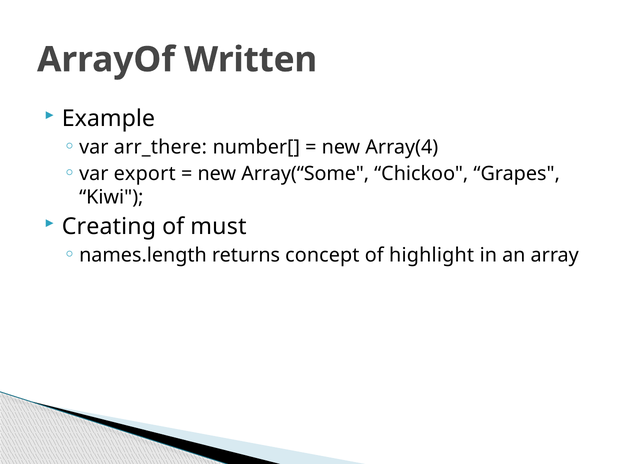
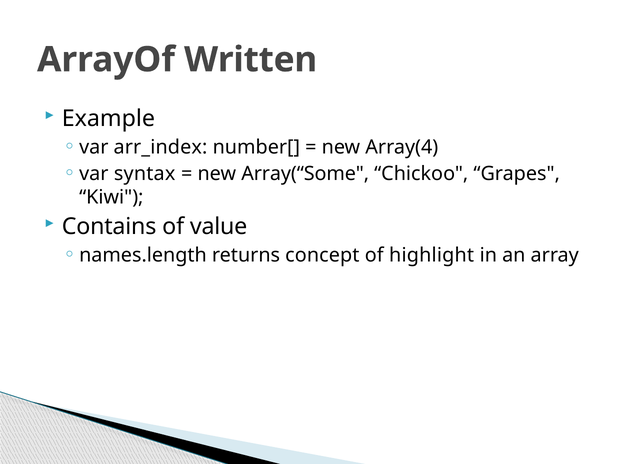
arr_there: arr_there -> arr_index
export: export -> syntax
Creating: Creating -> Contains
must: must -> value
